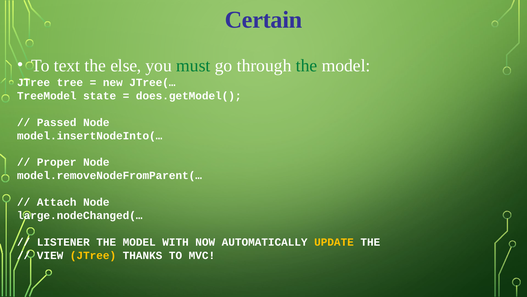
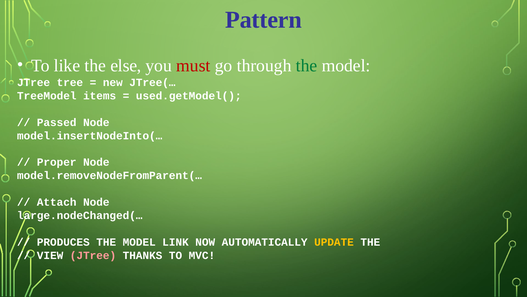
Certain: Certain -> Pattern
text: text -> like
must colour: green -> red
state: state -> items
does.getModel(: does.getModel( -> used.getModel(
LISTENER: LISTENER -> PRODUCES
WITH: WITH -> LINK
JTree at (93, 255) colour: yellow -> pink
